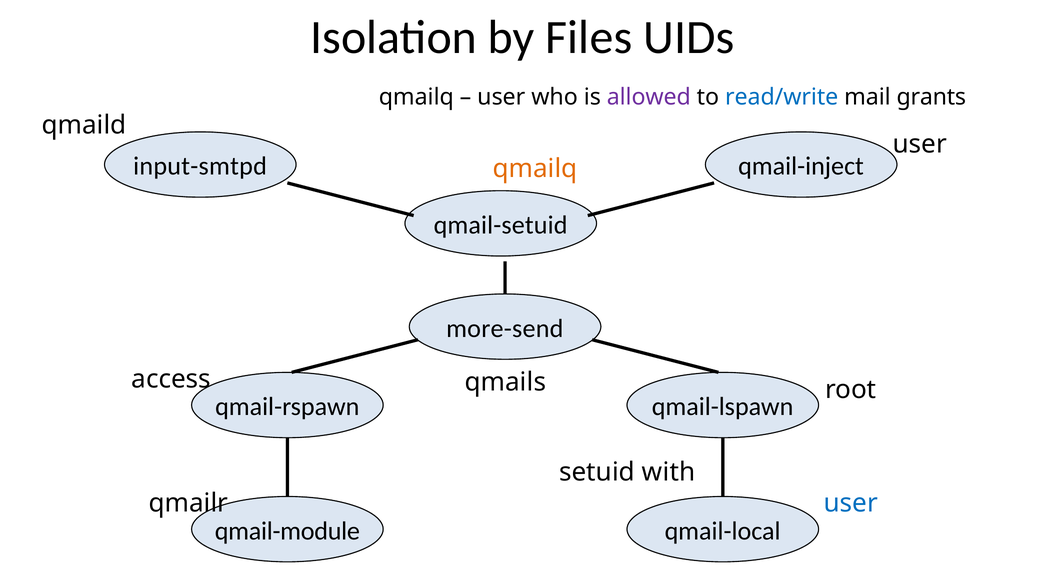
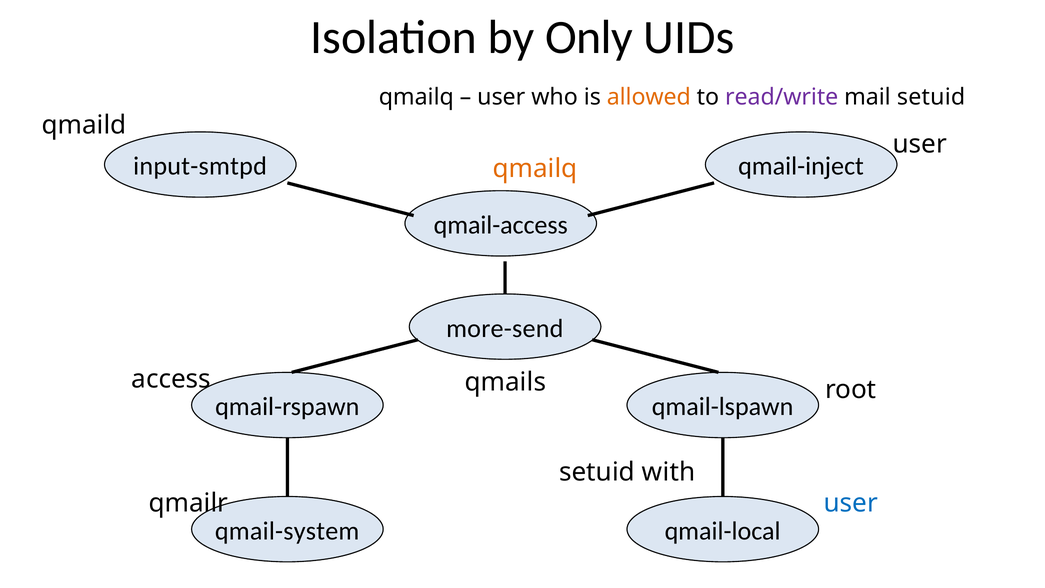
Files: Files -> Only
allowed colour: purple -> orange
read/write colour: blue -> purple
mail grants: grants -> setuid
qmail-setuid: qmail-setuid -> qmail-access
qmail-module: qmail-module -> qmail-system
